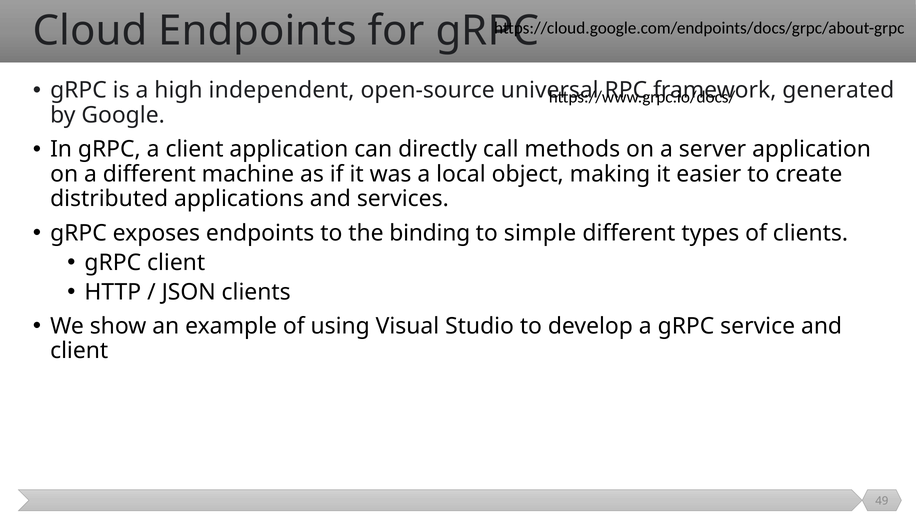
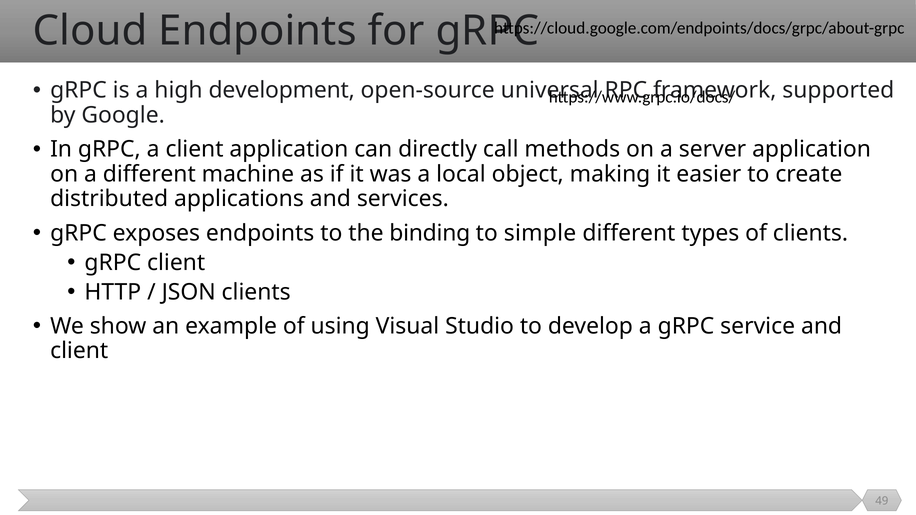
independent: independent -> development
generated: generated -> supported
